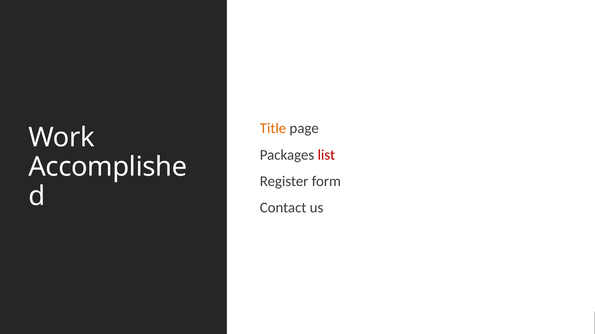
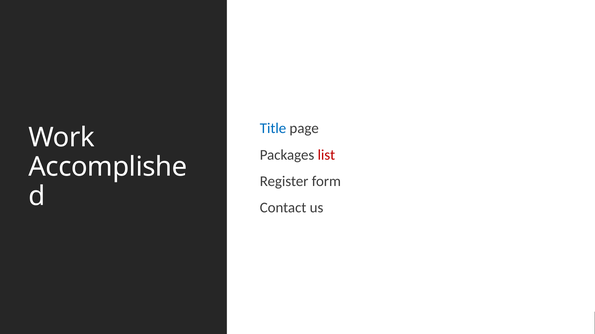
Title colour: orange -> blue
